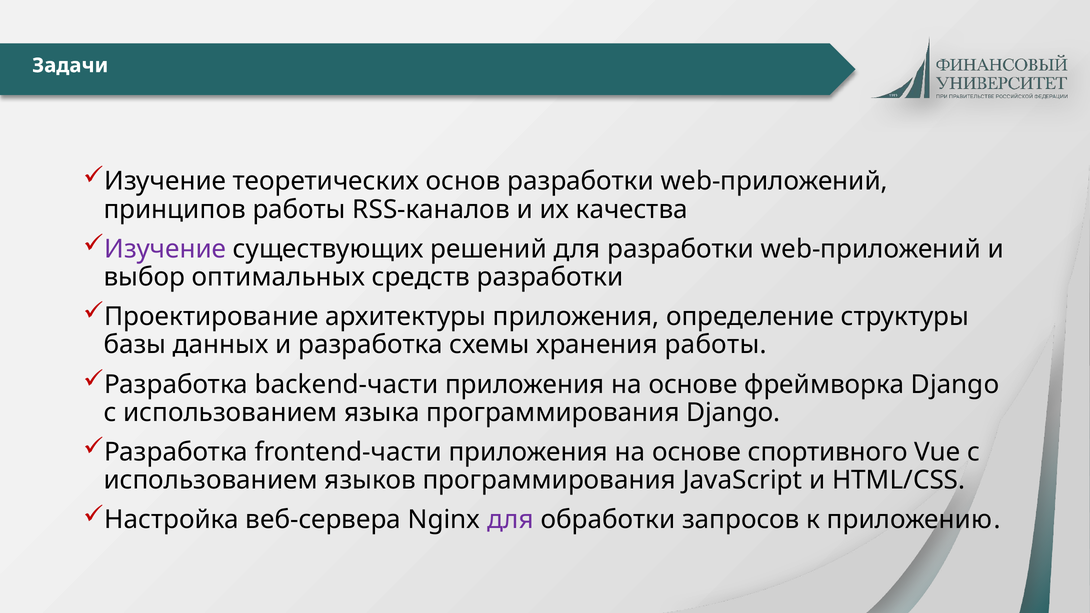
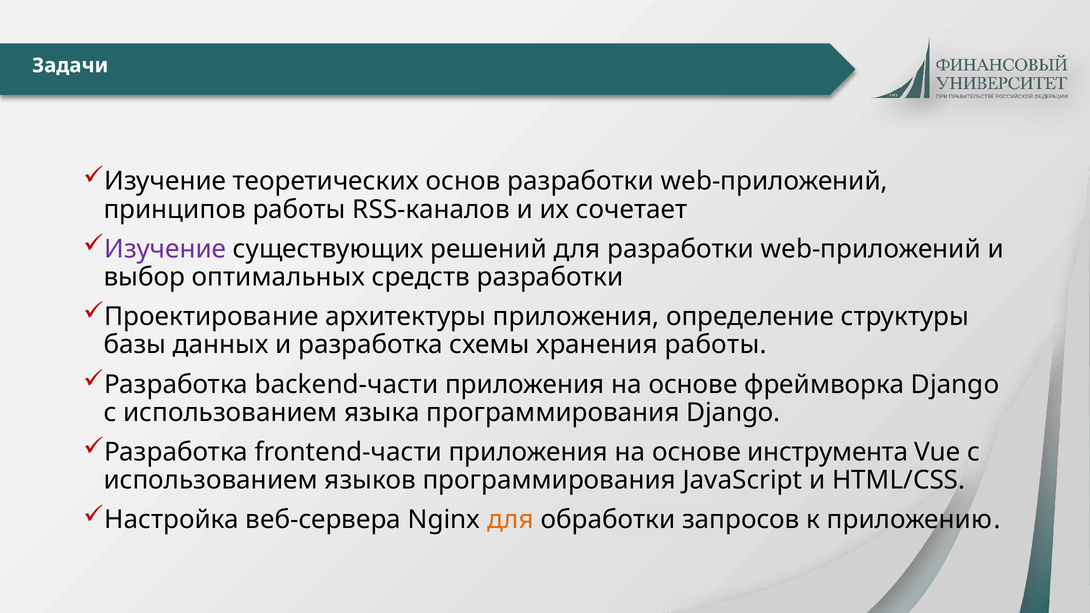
качества: качества -> сочетает
спортивного: спортивного -> инструмента
для at (510, 520) colour: purple -> orange
